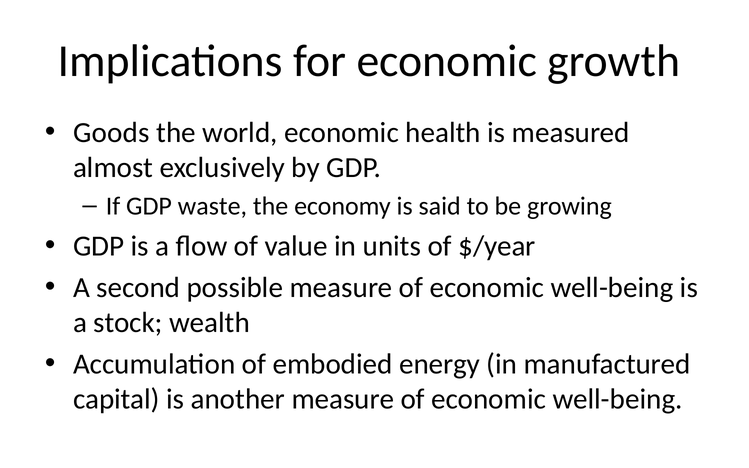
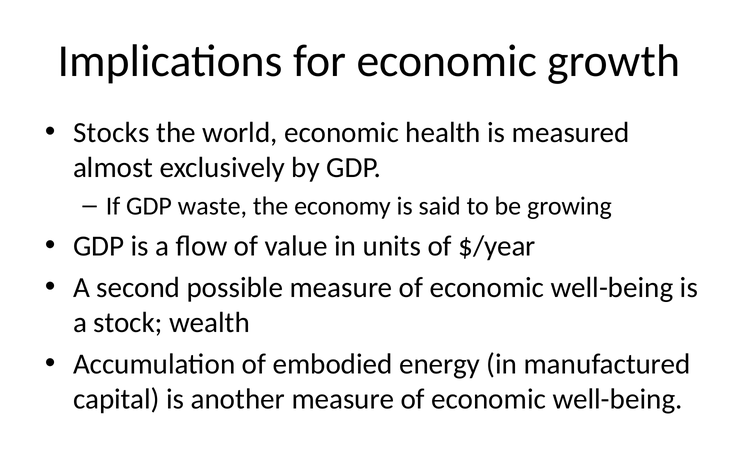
Goods: Goods -> Stocks
